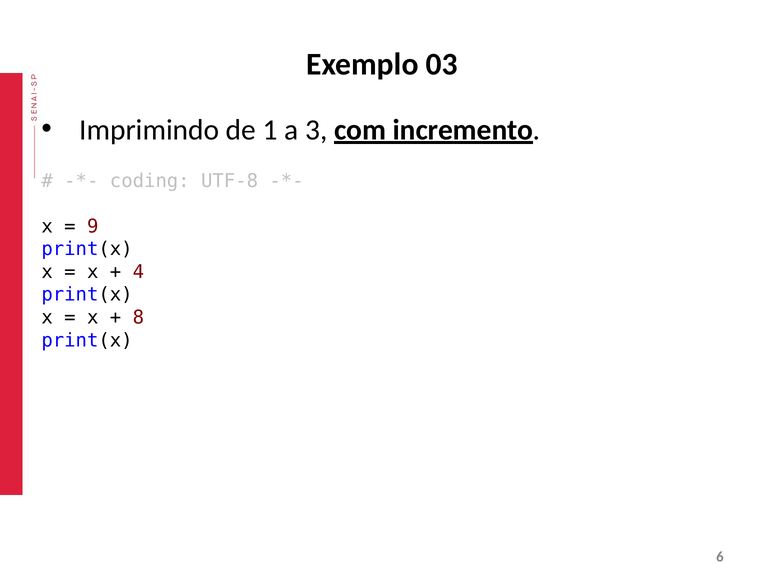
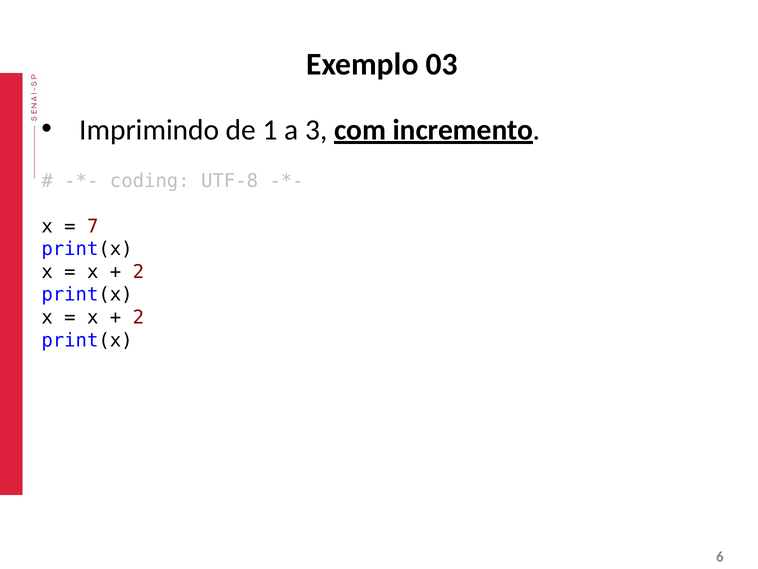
9: 9 -> 7
4 at (138, 272): 4 -> 2
8 at (138, 317): 8 -> 2
